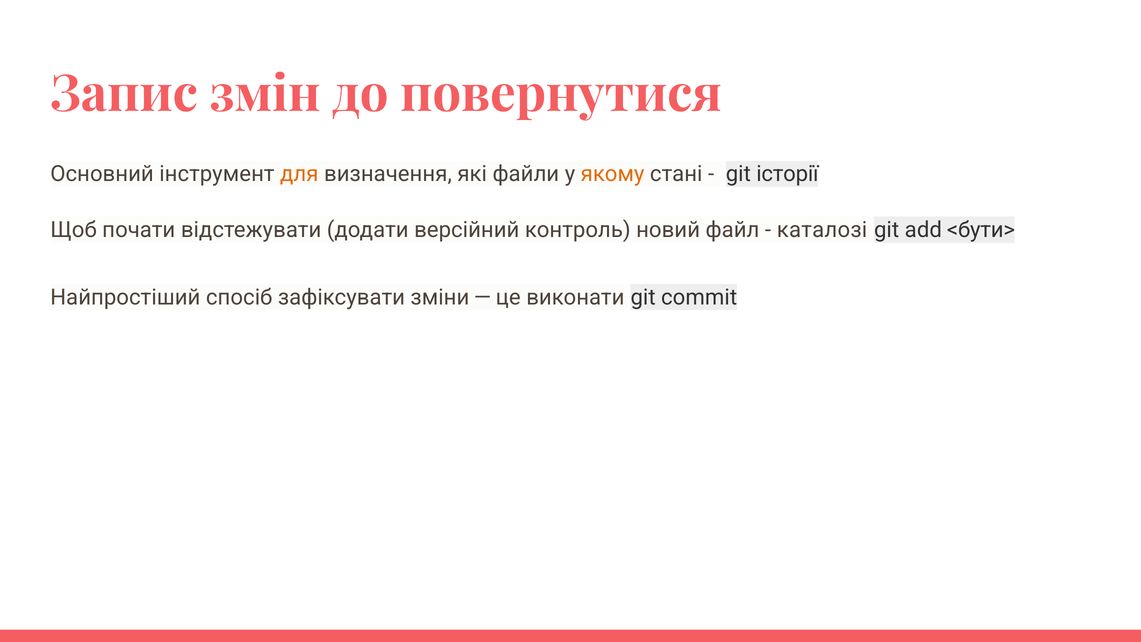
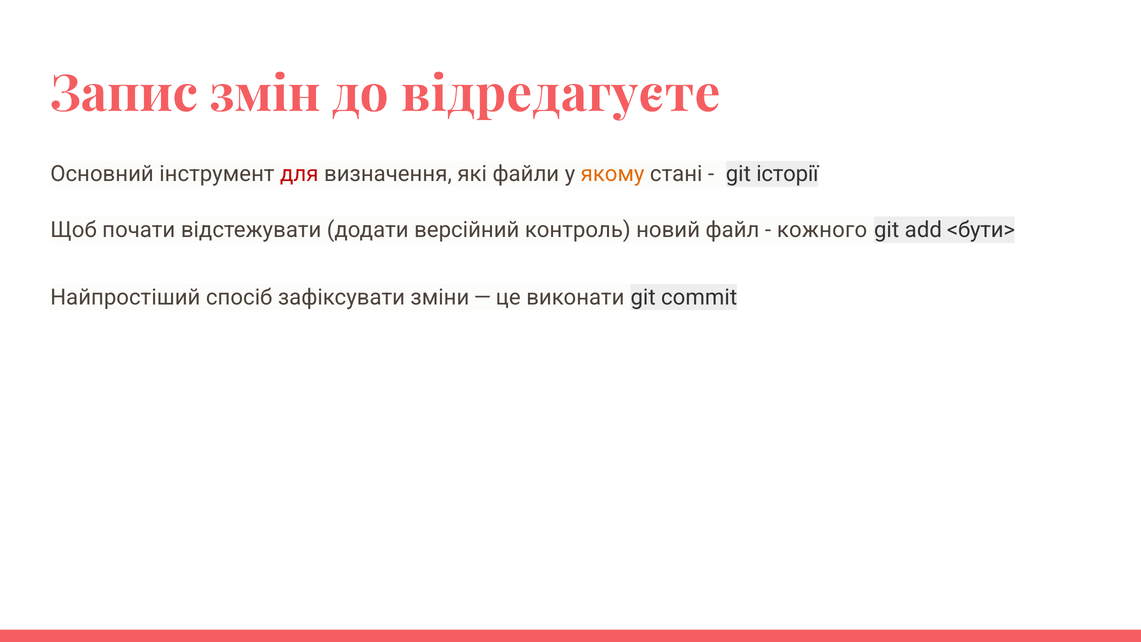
повернутися: повернутися -> відредагуєте
для colour: orange -> red
каталозі: каталозі -> кожного
